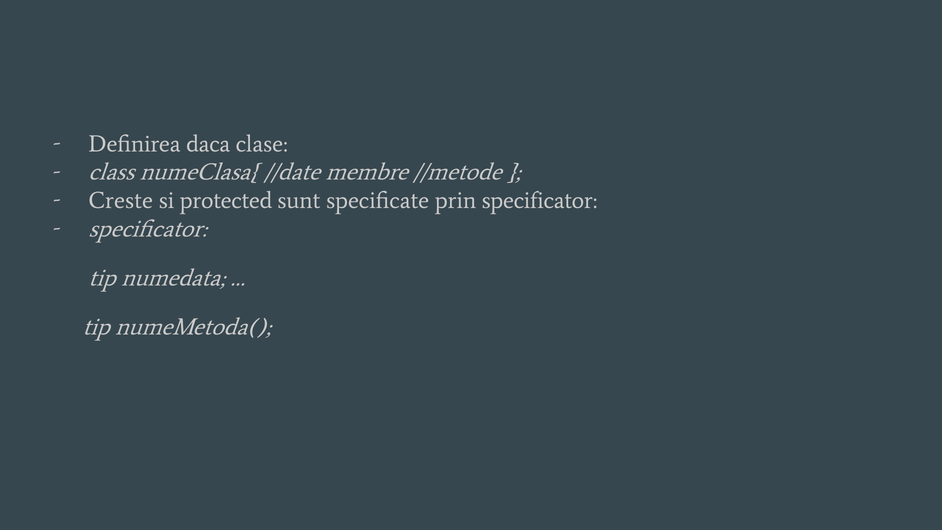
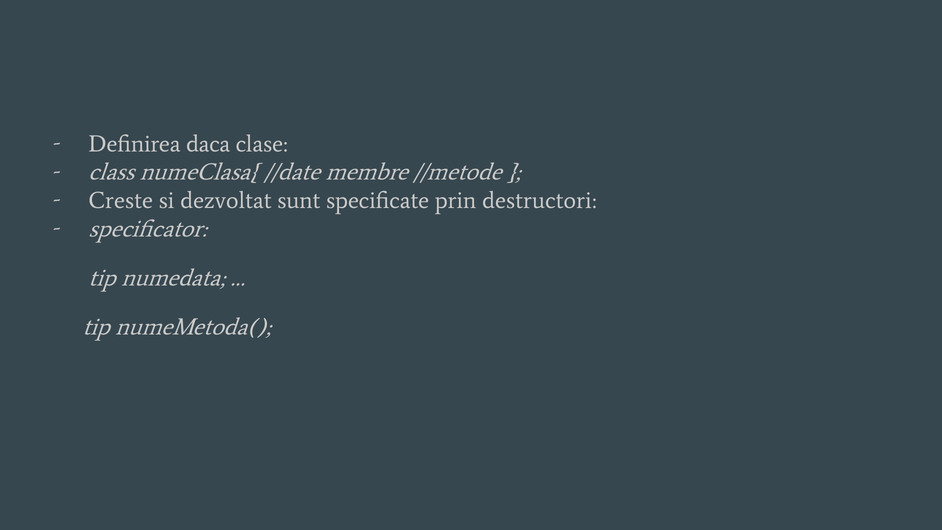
protected: protected -> dezvoltat
prin specificator: specificator -> destructori
